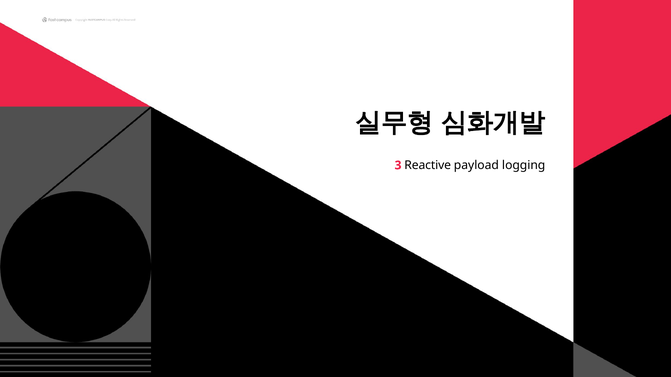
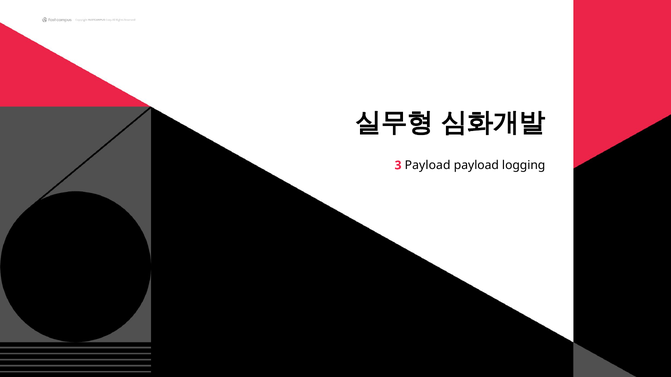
3 Reactive: Reactive -> Payload
